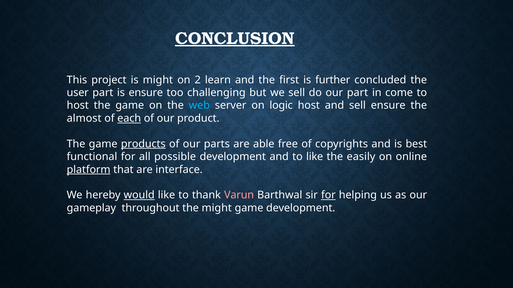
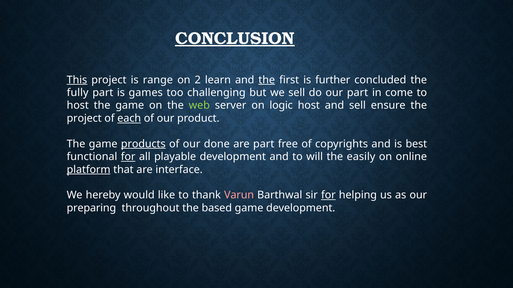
This underline: none -> present
is might: might -> range
the at (267, 80) underline: none -> present
user: user -> fully
is ensure: ensure -> games
web colour: light blue -> light green
almost at (84, 118): almost -> project
parts: parts -> done
are able: able -> part
for at (128, 157) underline: none -> present
possible: possible -> playable
to like: like -> will
would underline: present -> none
gameplay: gameplay -> preparing
the might: might -> based
